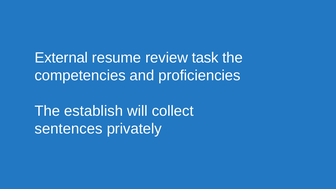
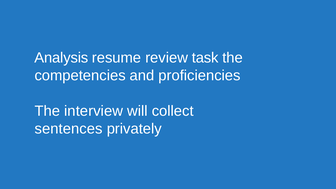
External: External -> Analysis
establish: establish -> interview
